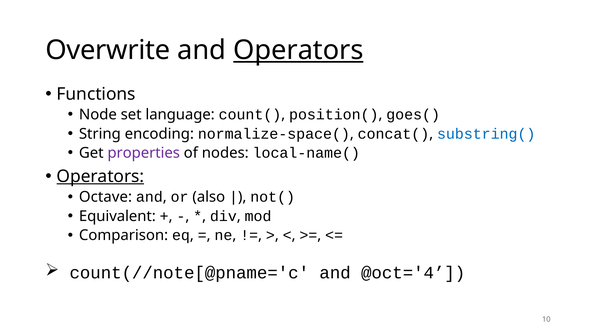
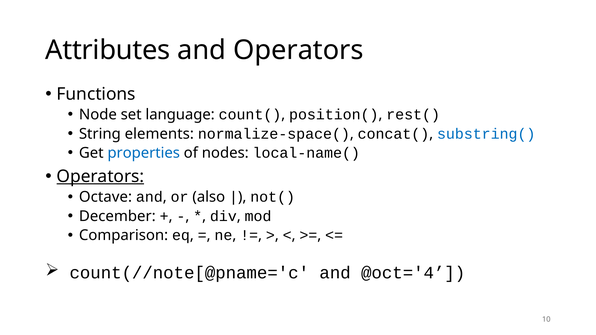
Overwrite: Overwrite -> Attributes
Operators at (298, 50) underline: present -> none
goes(: goes( -> rest(
encoding: encoding -> elements
properties colour: purple -> blue
Equivalent: Equivalent -> December
